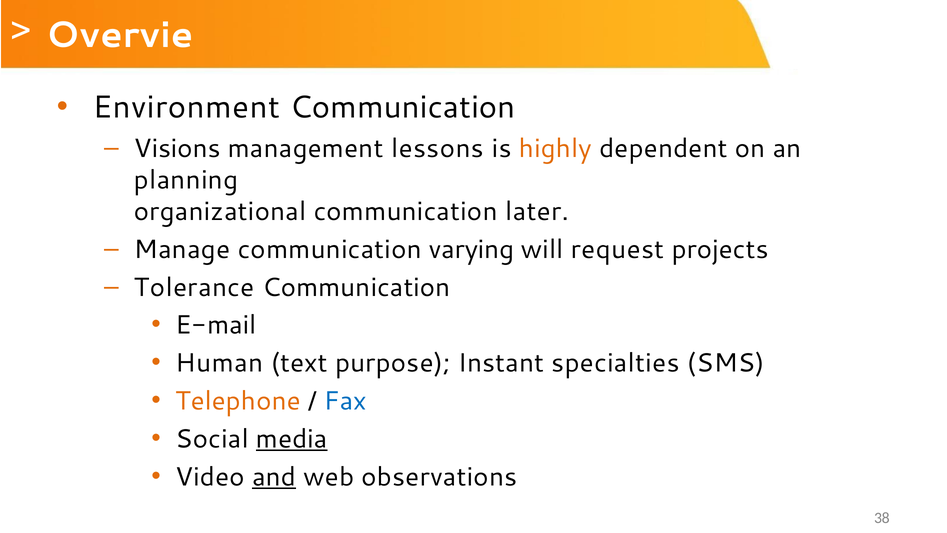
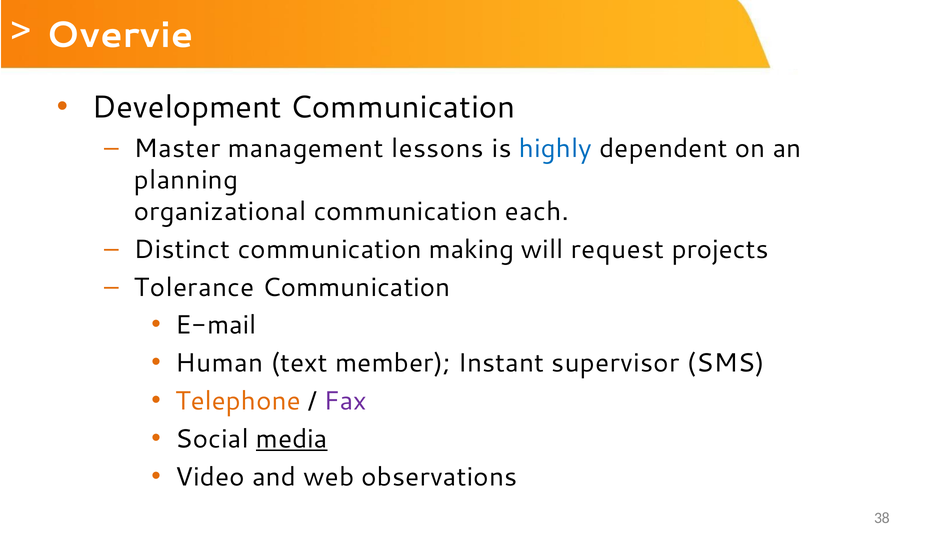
Environment: Environment -> Development
Visions: Visions -> Master
highly colour: orange -> blue
later: later -> each
Manage: Manage -> Distinct
varying: varying -> making
purpose: purpose -> member
specialties: specialties -> supervisor
Fax colour: blue -> purple
and underline: present -> none
